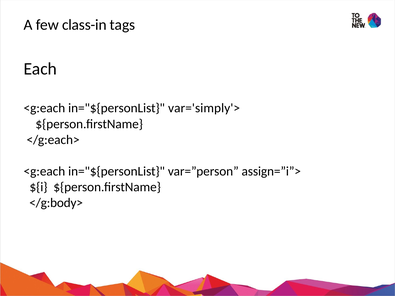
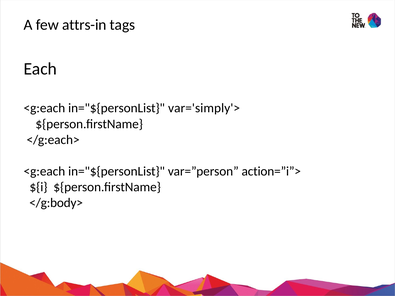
class-in: class-in -> attrs-in
assign=”i”>: assign=”i”> -> action=”i”>
